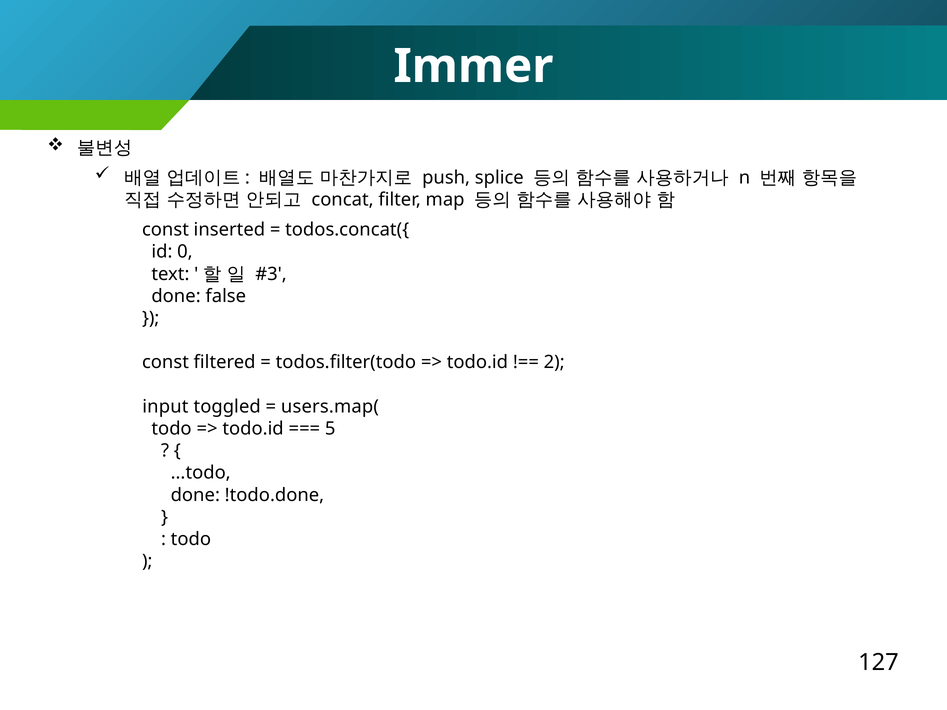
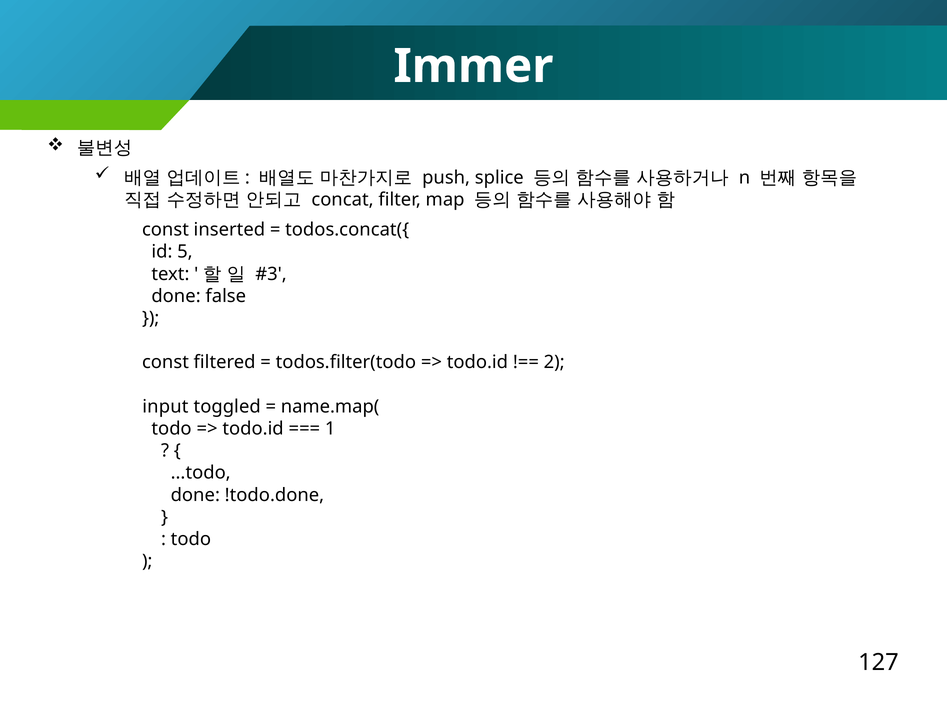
0: 0 -> 5
users.map(: users.map( -> name.map(
5: 5 -> 1
